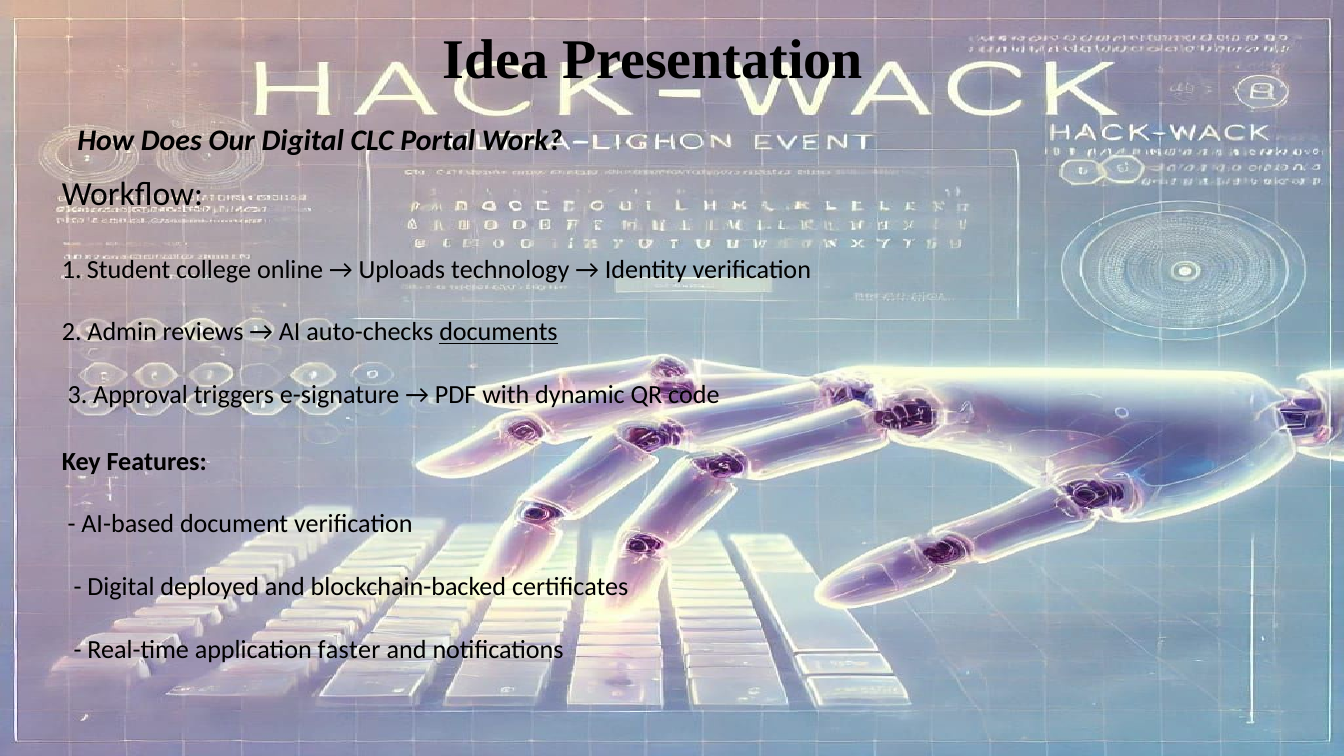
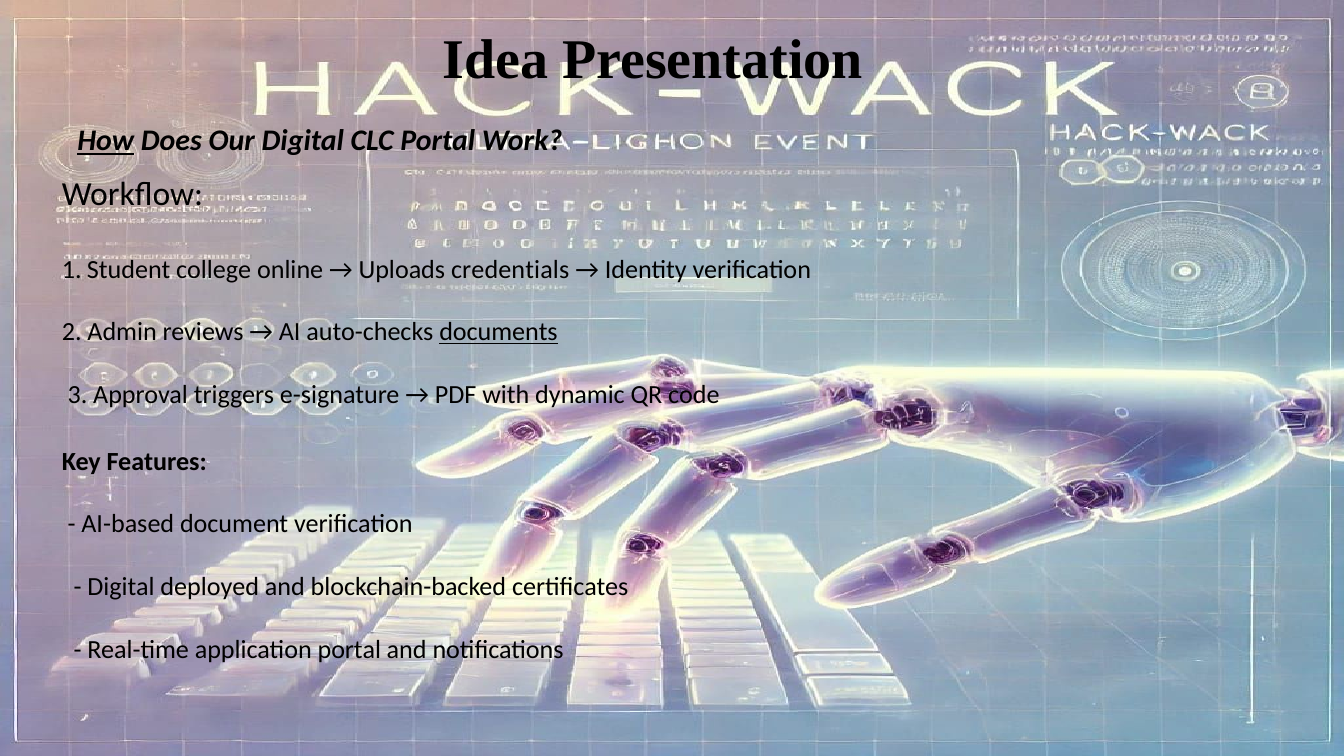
How underline: none -> present
technology: technology -> credentials
application faster: faster -> portal
